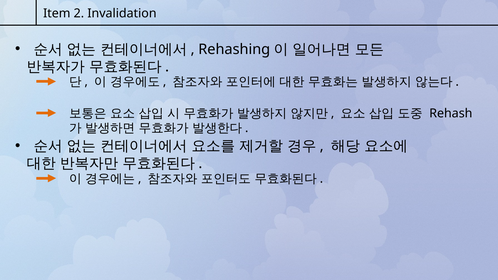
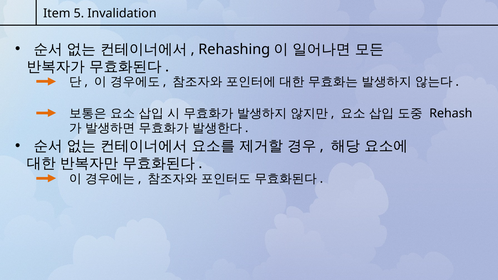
2: 2 -> 5
